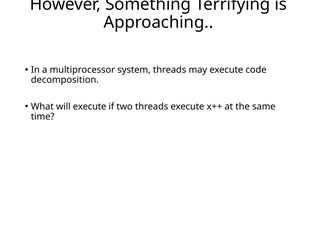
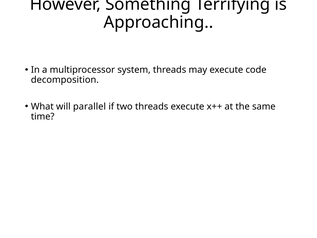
will execute: execute -> parallel
